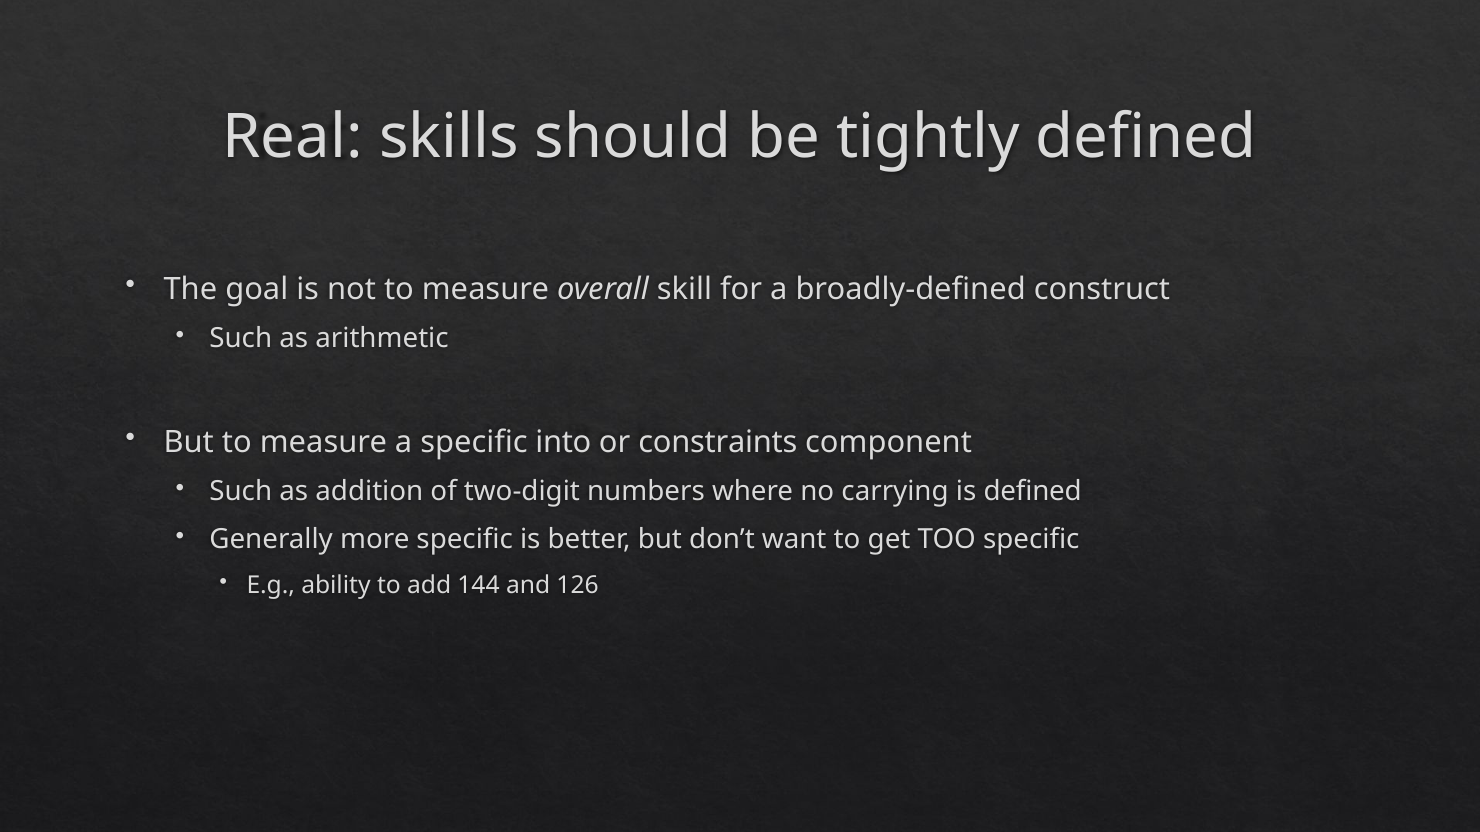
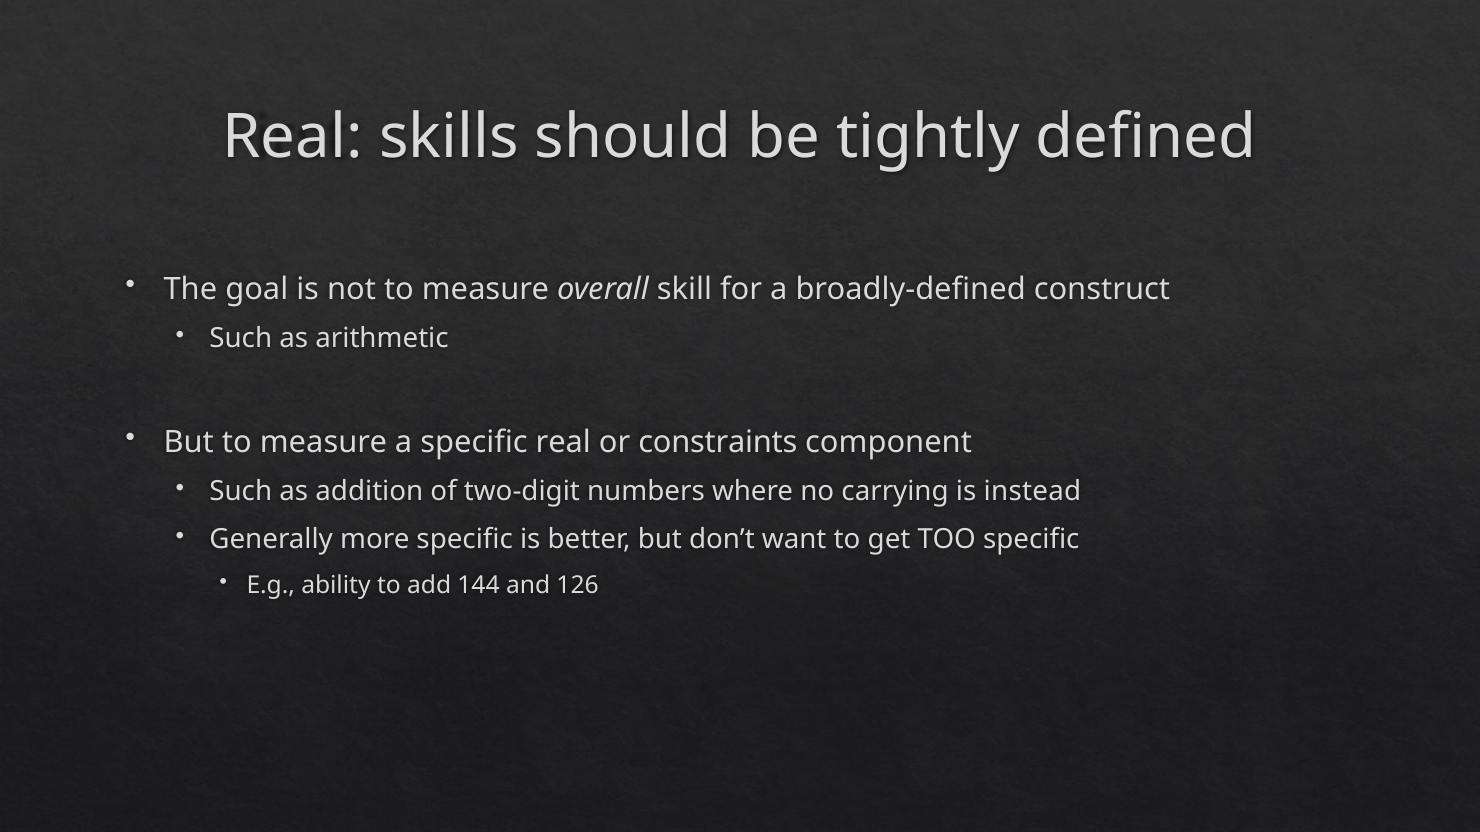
specific into: into -> real
is defined: defined -> instead
